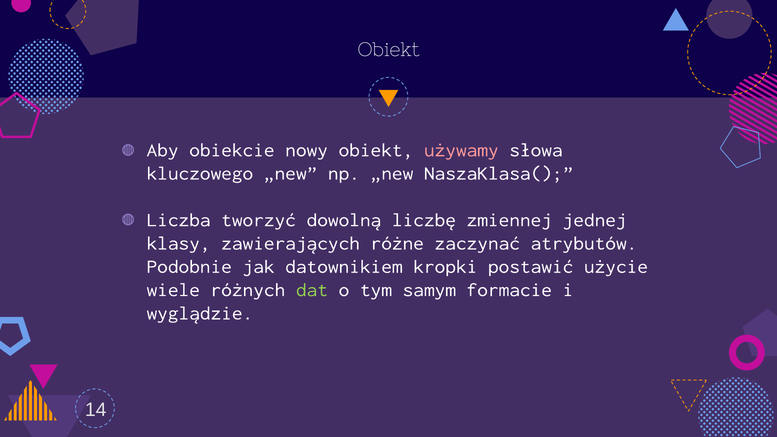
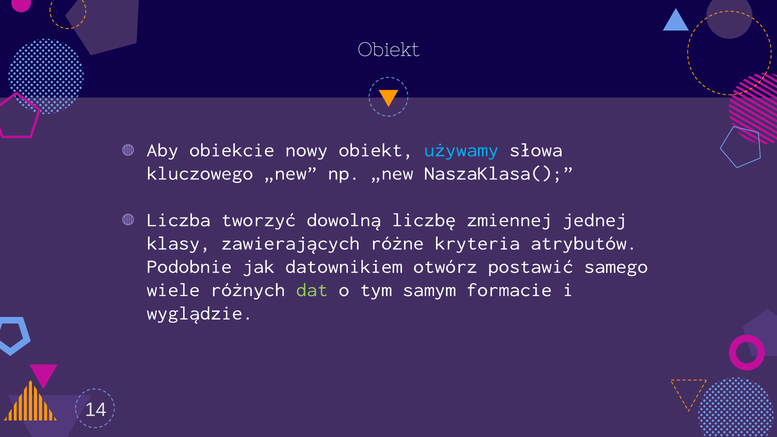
używamy colour: pink -> light blue
zaczynać: zaczynać -> kryteria
kropki: kropki -> otwórz
użycie: użycie -> samego
